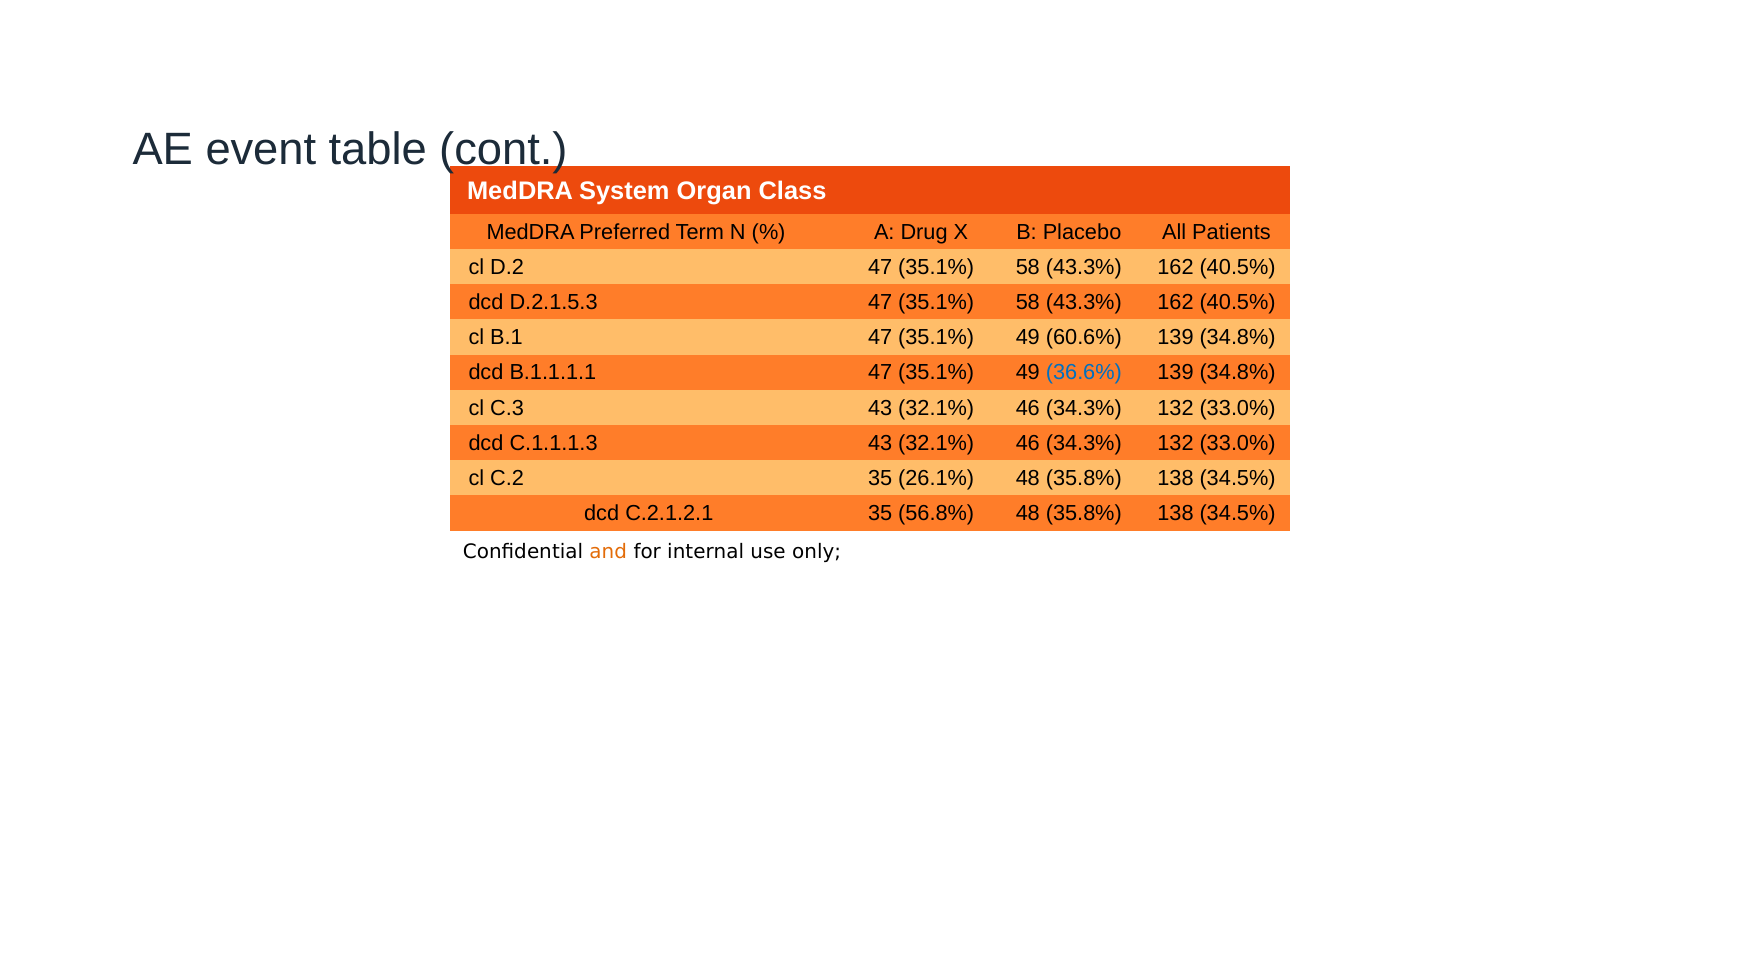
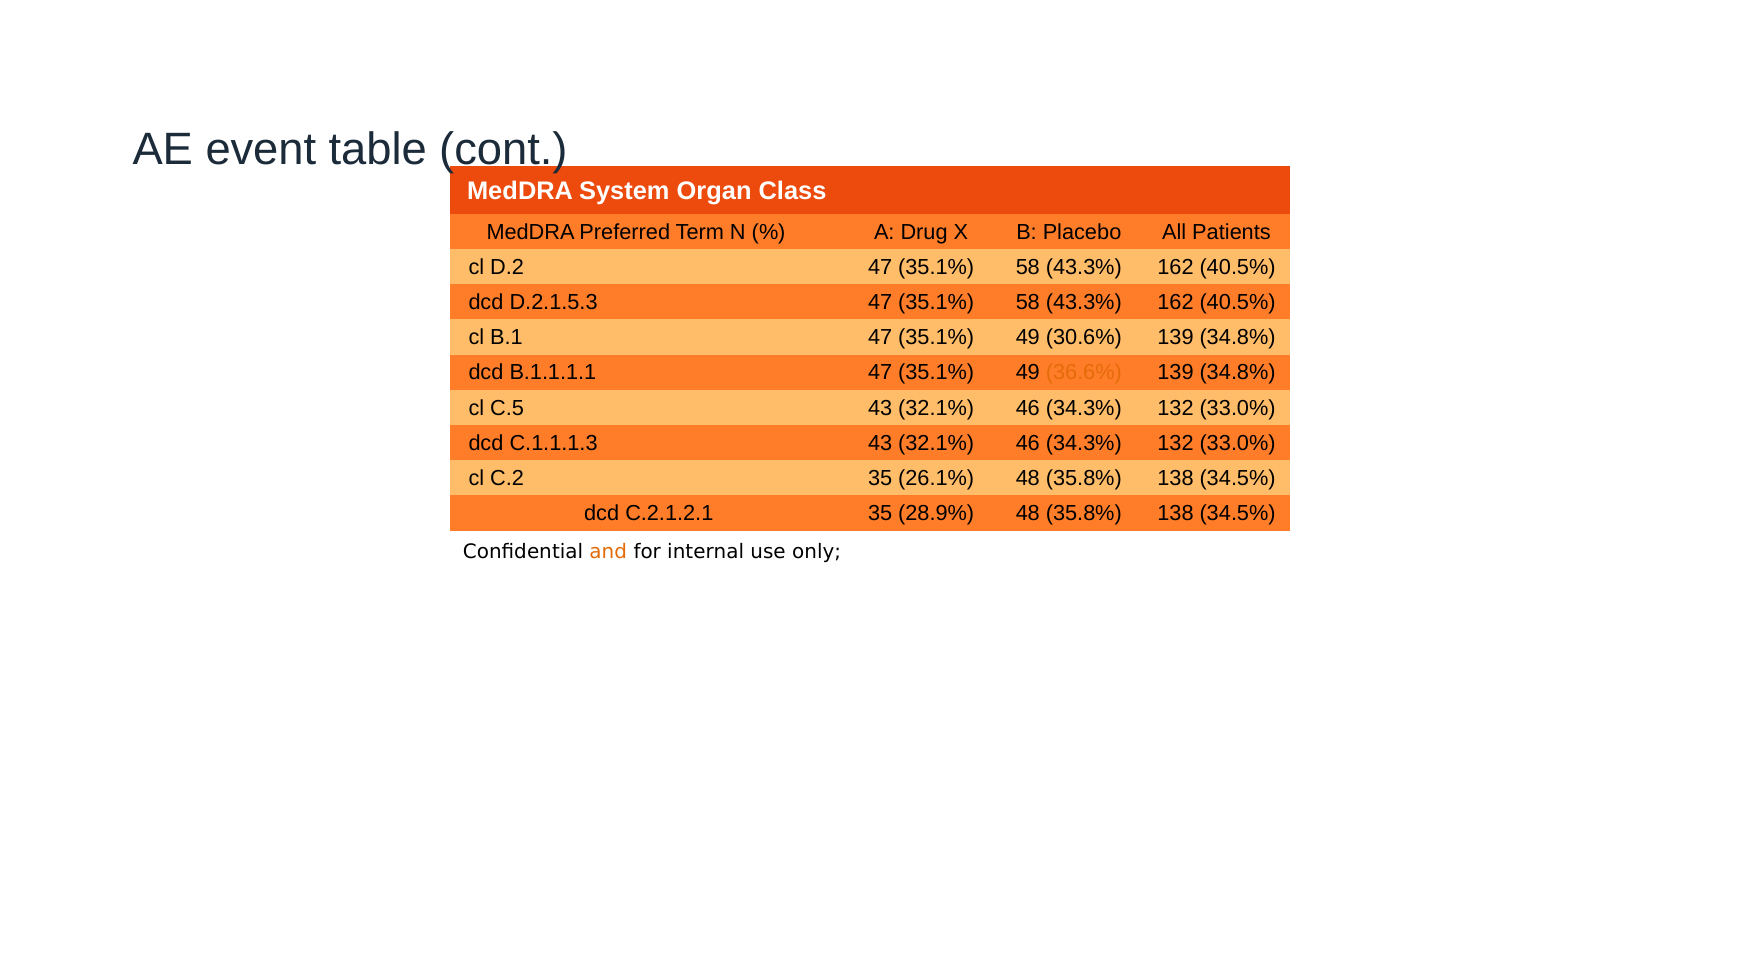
60.6%: 60.6% -> 30.6%
36.6% colour: blue -> orange
C.3: C.3 -> C.5
56.8%: 56.8% -> 28.9%
